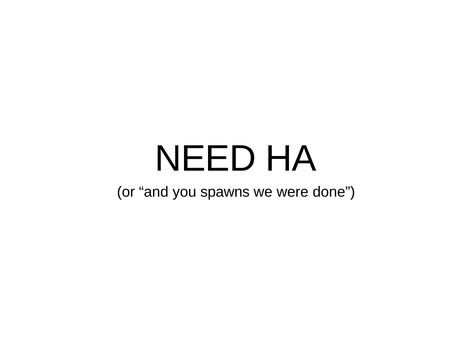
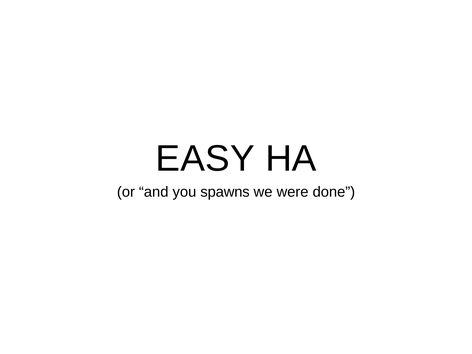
NEED: NEED -> EASY
